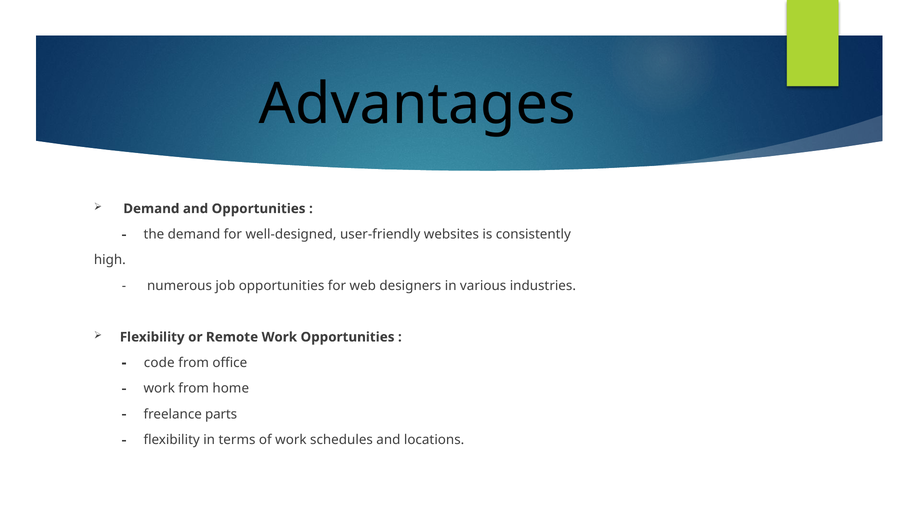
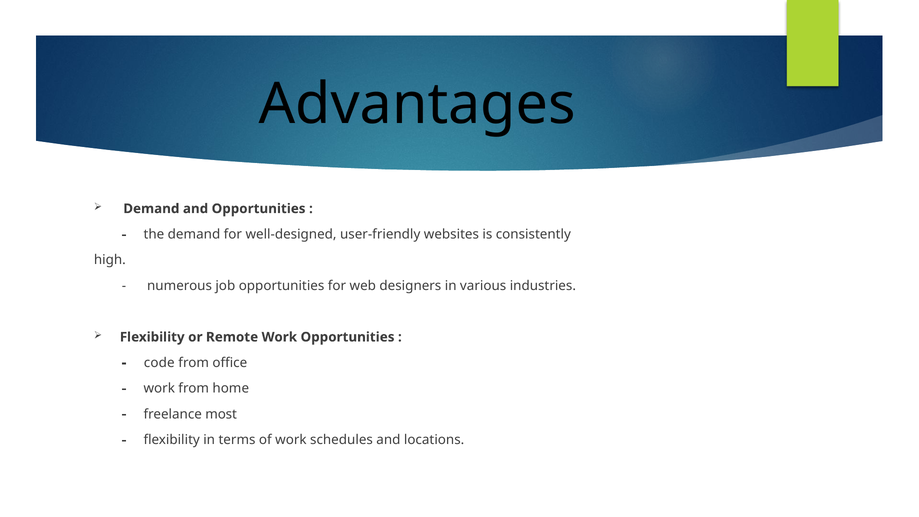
parts: parts -> most
